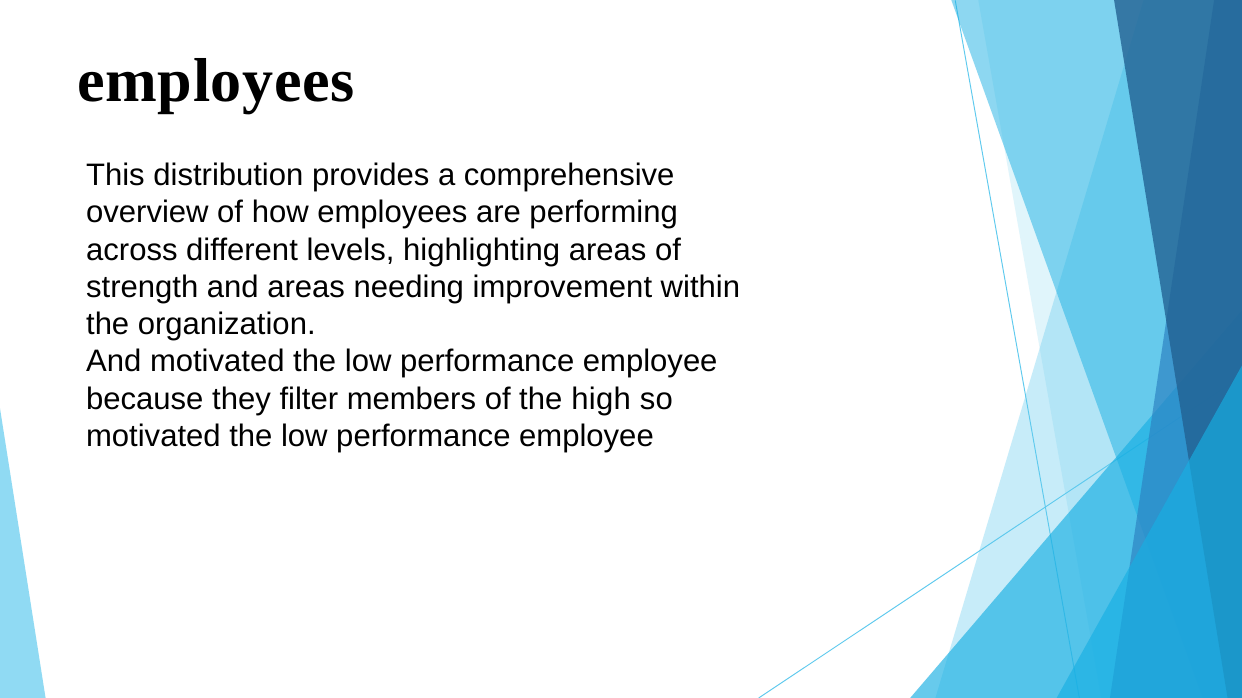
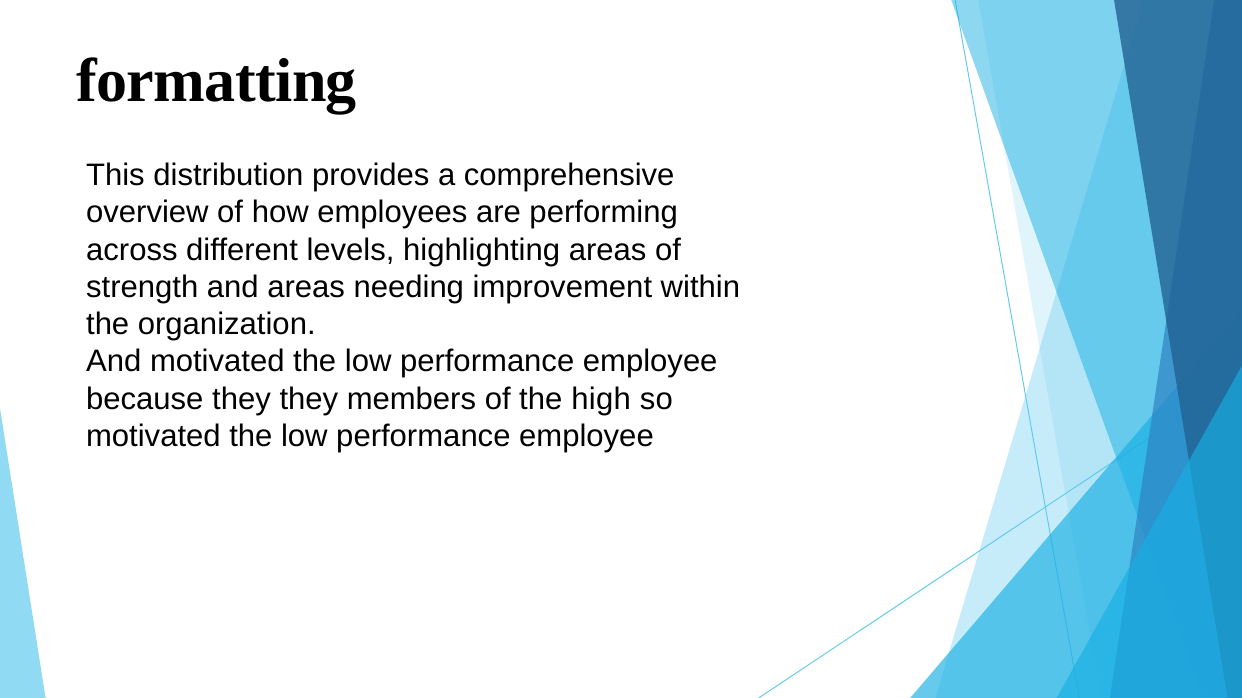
employees at (216, 81): employees -> formatting
they filter: filter -> they
